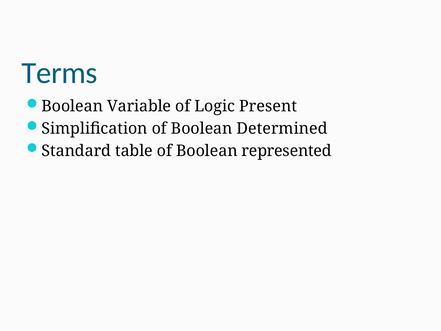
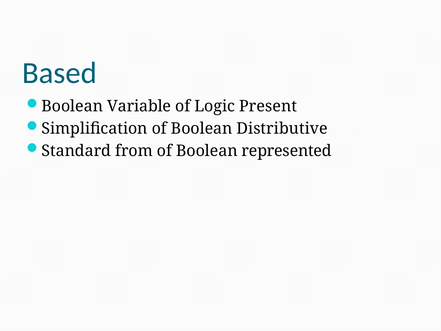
Terms: Terms -> Based
Determined: Determined -> Distributive
table: table -> from
